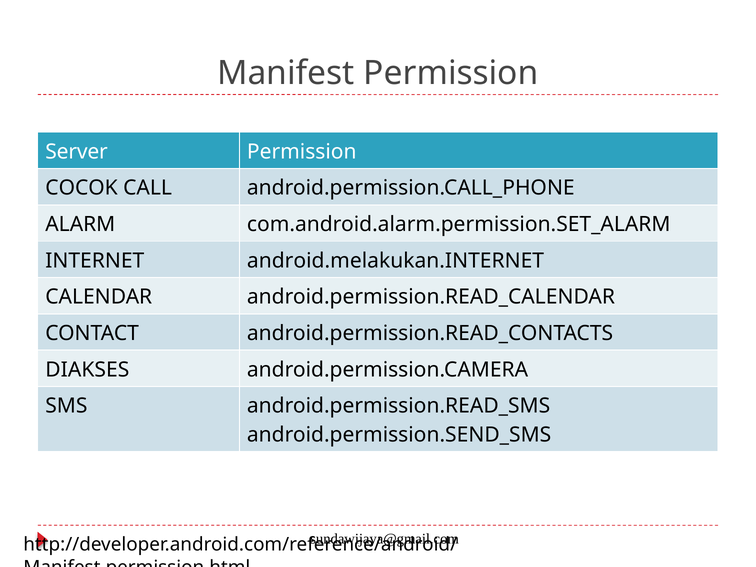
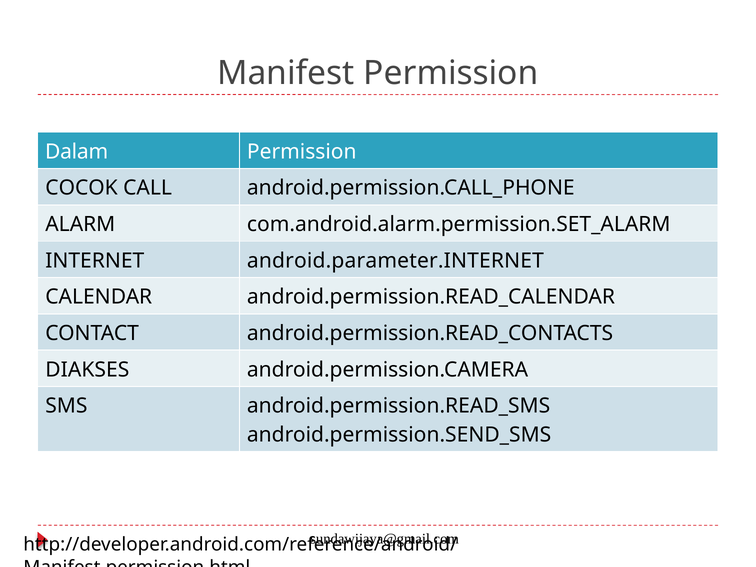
Server: Server -> Dalam
android.melakukan.INTERNET: android.melakukan.INTERNET -> android.parameter.INTERNET
